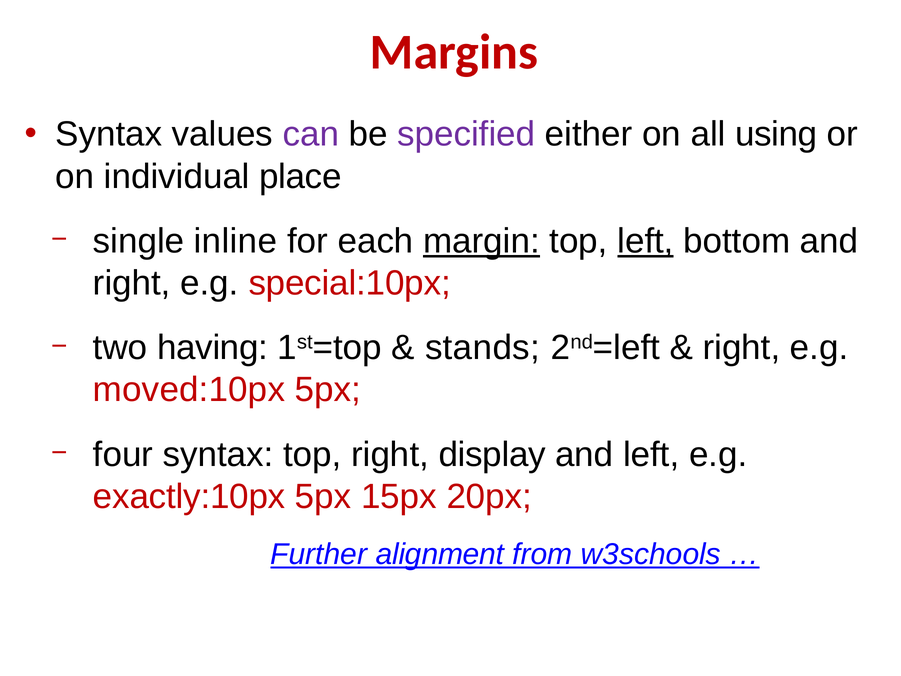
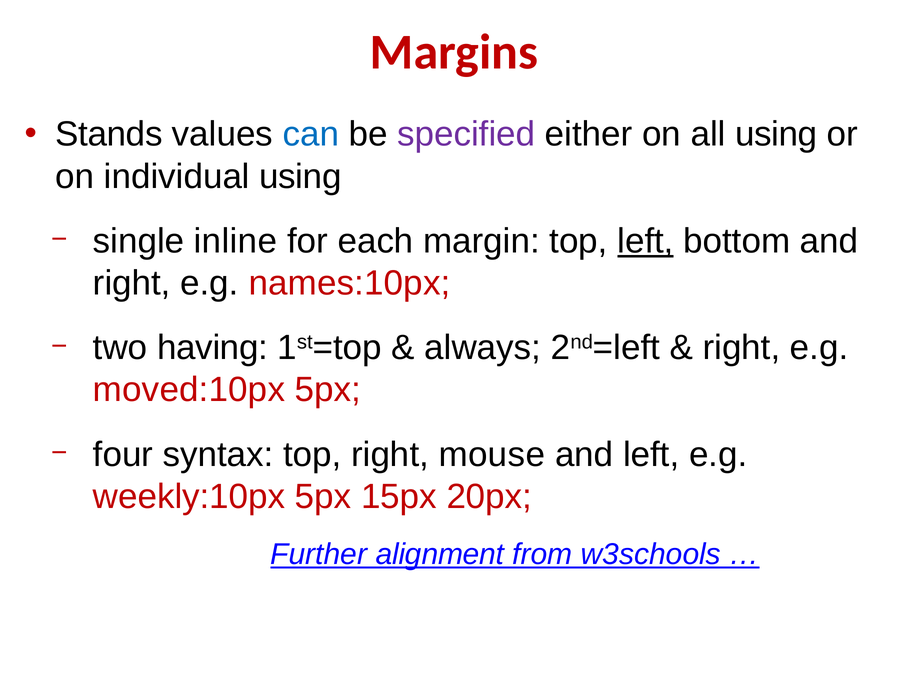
Syntax at (109, 134): Syntax -> Stands
can colour: purple -> blue
individual place: place -> using
margin underline: present -> none
special:10px: special:10px -> names:10px
stands: stands -> always
display: display -> mouse
exactly:10px: exactly:10px -> weekly:10px
